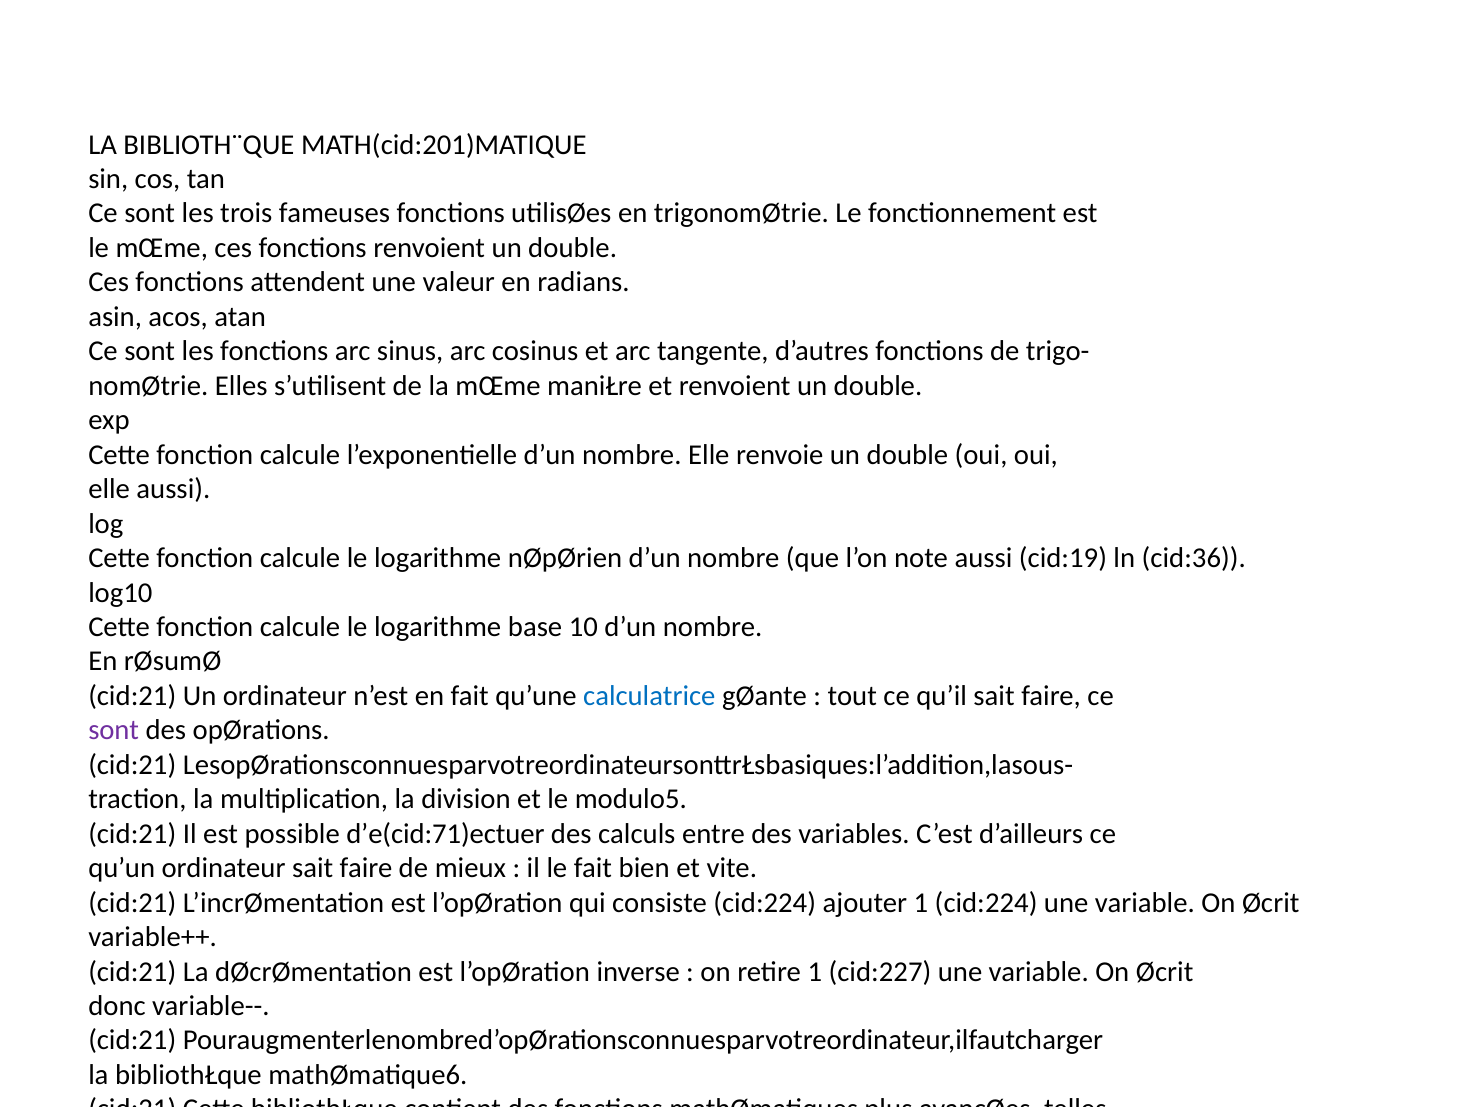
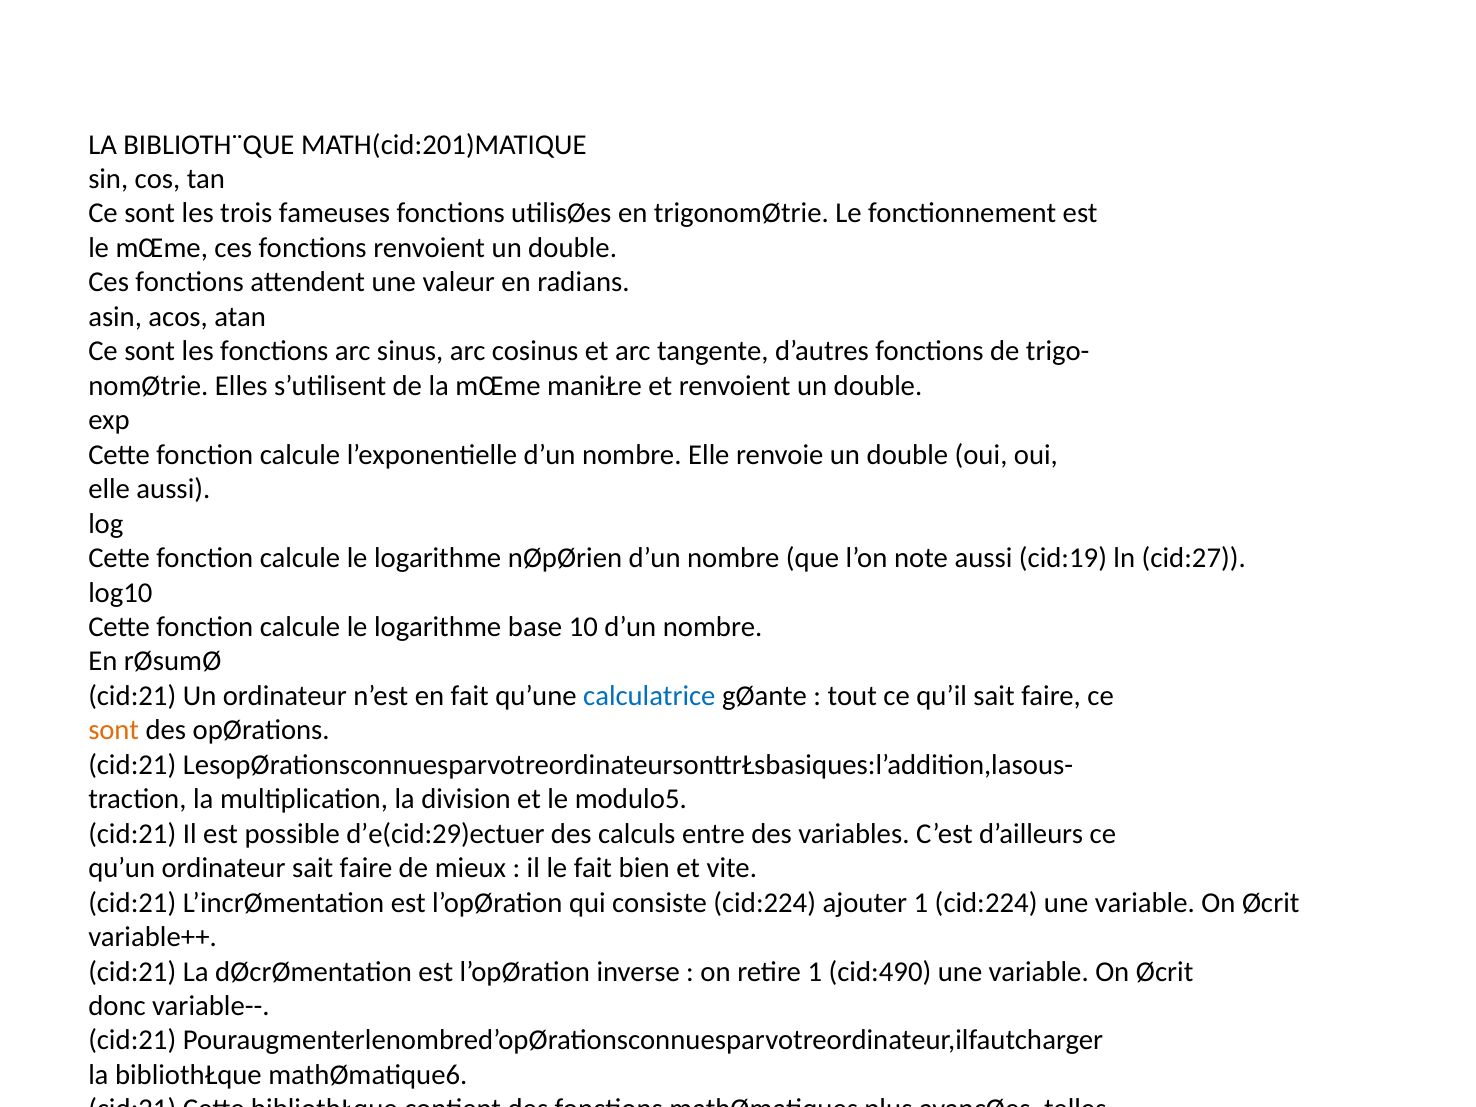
cid:36: cid:36 -> cid:27
sont at (114, 730) colour: purple -> orange
d’e(cid:71)ectuer: d’e(cid:71)ectuer -> d’e(cid:29)ectuer
cid:227: cid:227 -> cid:490
